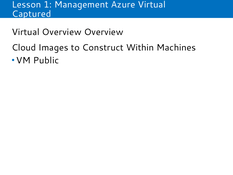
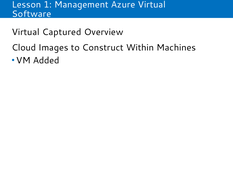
Captured: Captured -> Software
Virtual Overview: Overview -> Captured
Public: Public -> Added
